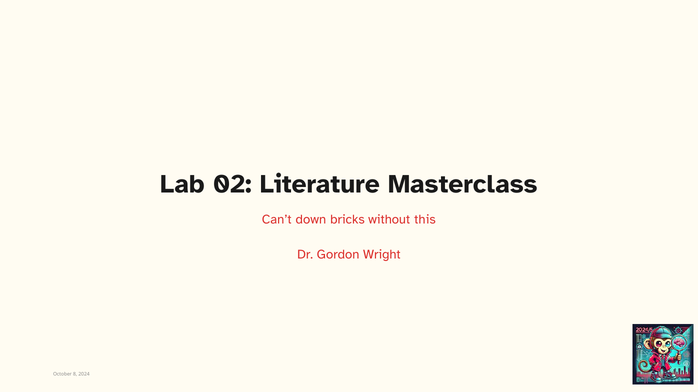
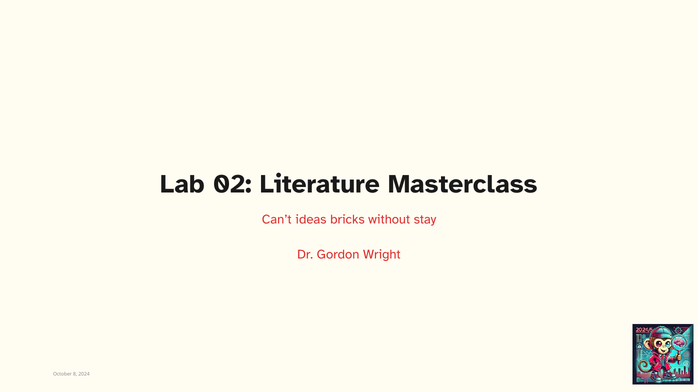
down: down -> ideas
this: this -> stay
